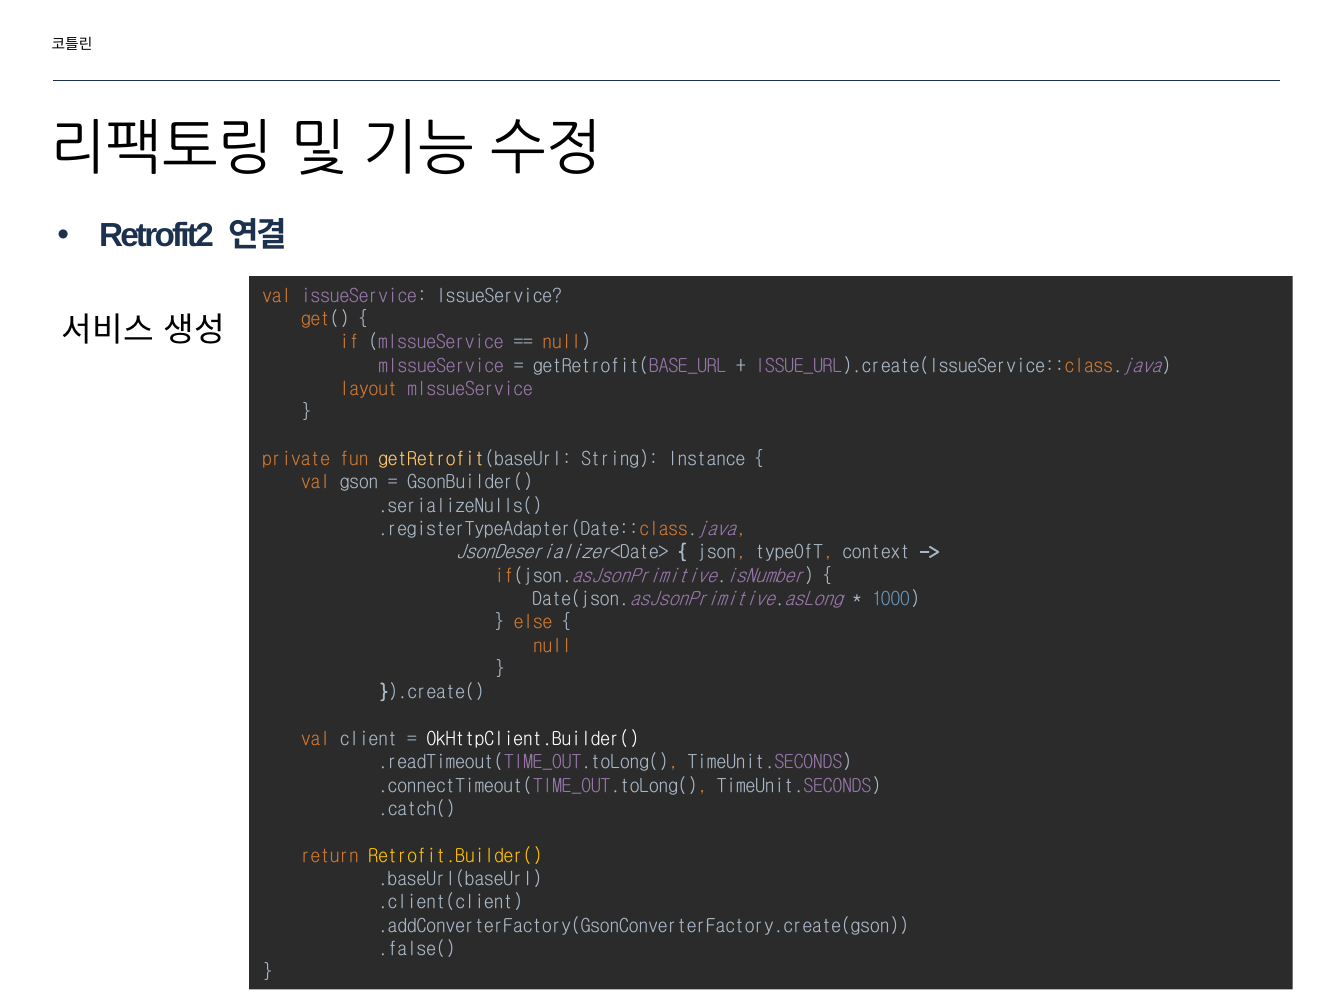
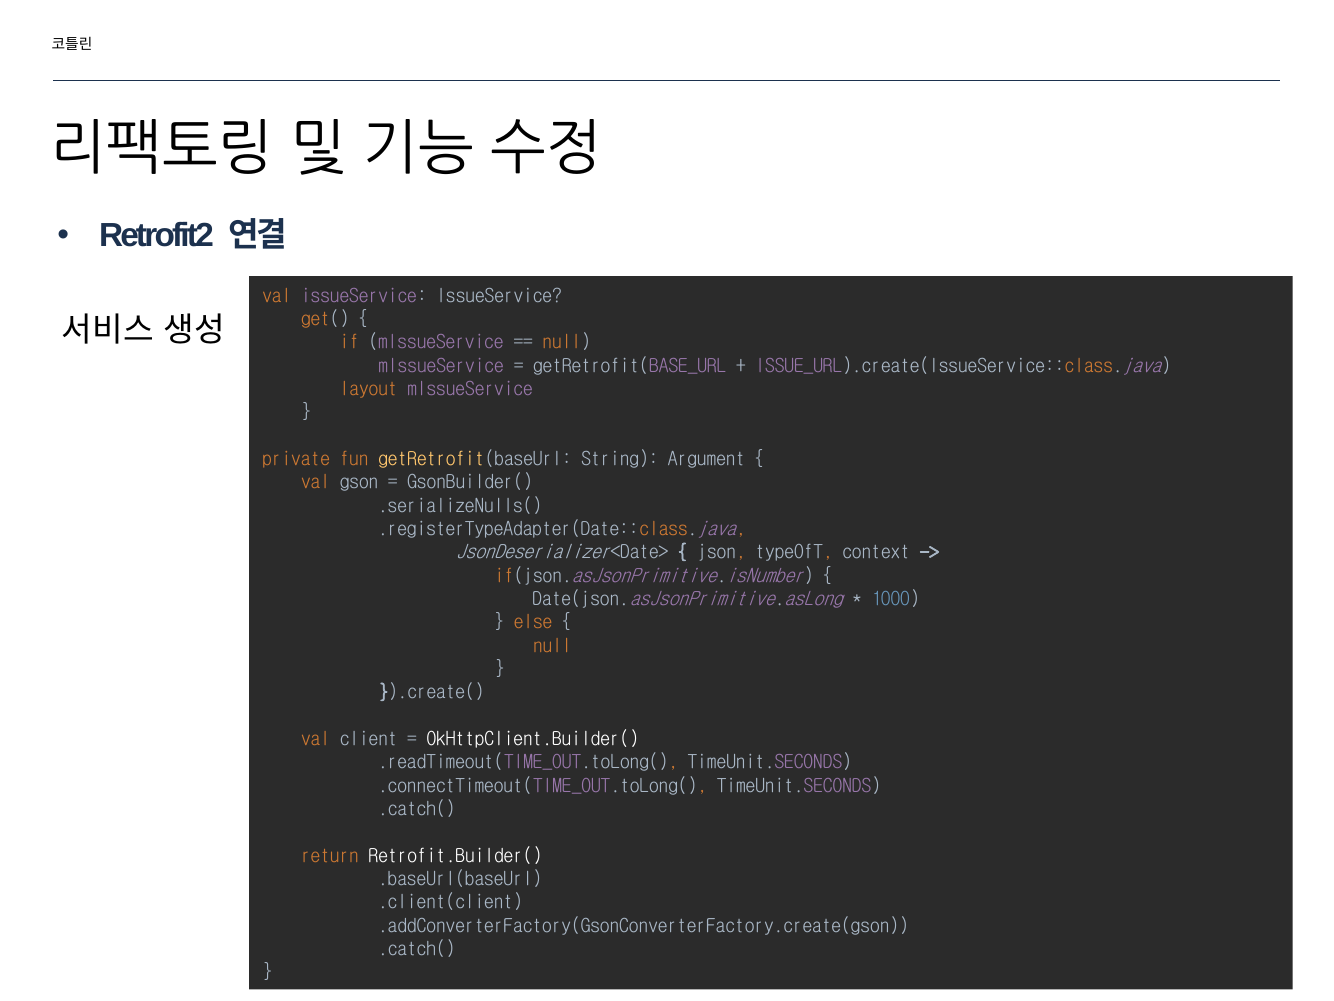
Instance: Instance -> Argument
Retrofit.Builder( colour: yellow -> white
.false( at (417, 949): .false( -> .catch(
